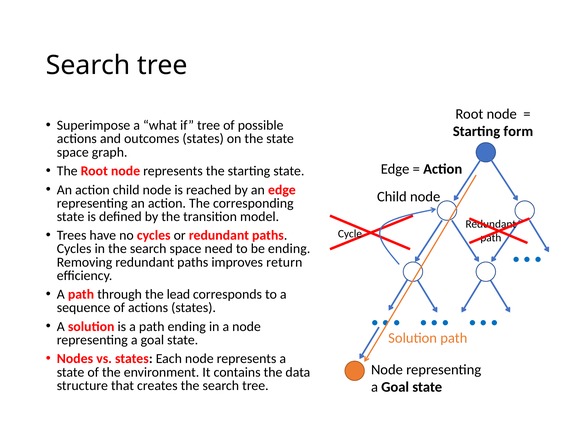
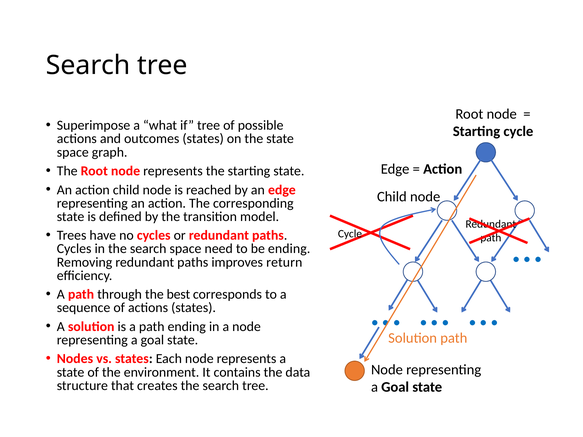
Starting form: form -> cycle
lead: lead -> best
